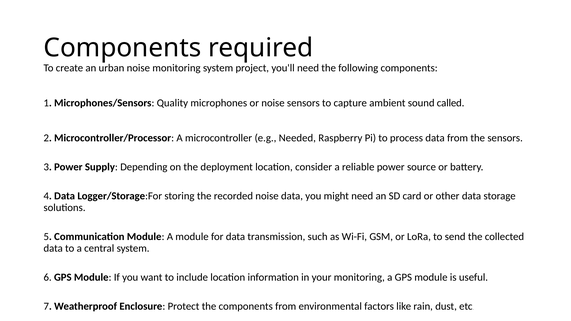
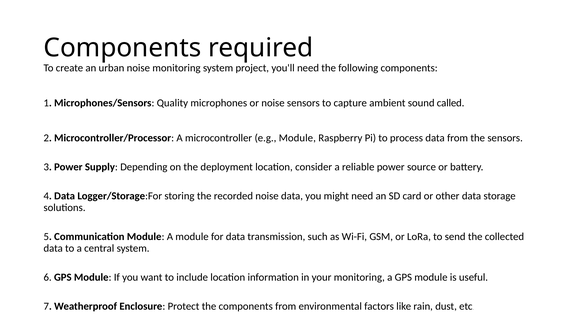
e.g Needed: Needed -> Module
